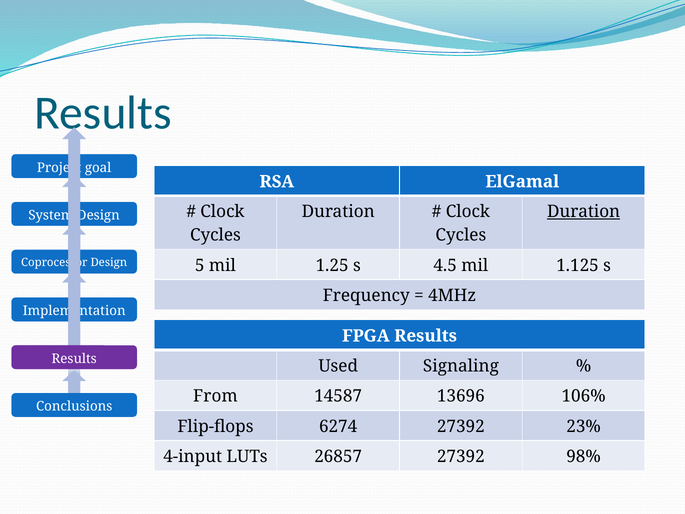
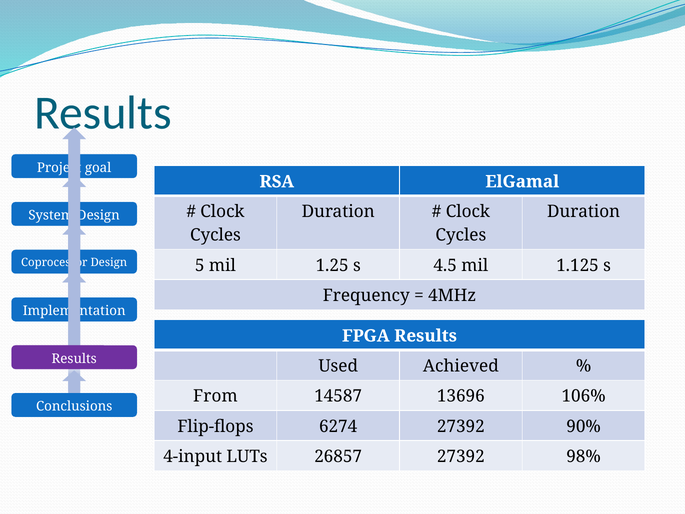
Duration at (584, 212) underline: present -> none
Signaling: Signaling -> Achieved
23%: 23% -> 90%
